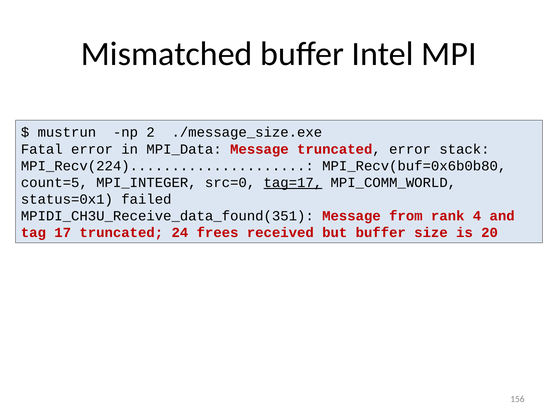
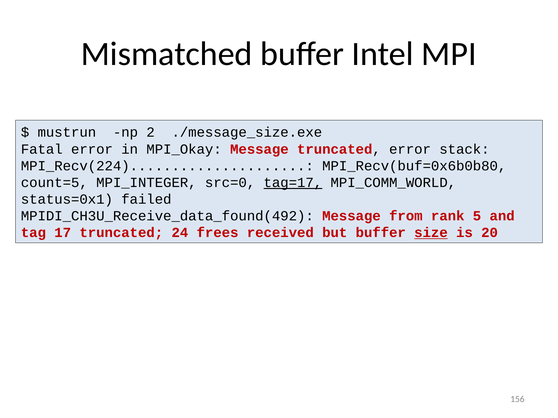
MPI_Data: MPI_Data -> MPI_Okay
MPIDI_CH3U_Receive_data_found(351: MPIDI_CH3U_Receive_data_found(351 -> MPIDI_CH3U_Receive_data_found(492
4: 4 -> 5
size underline: none -> present
